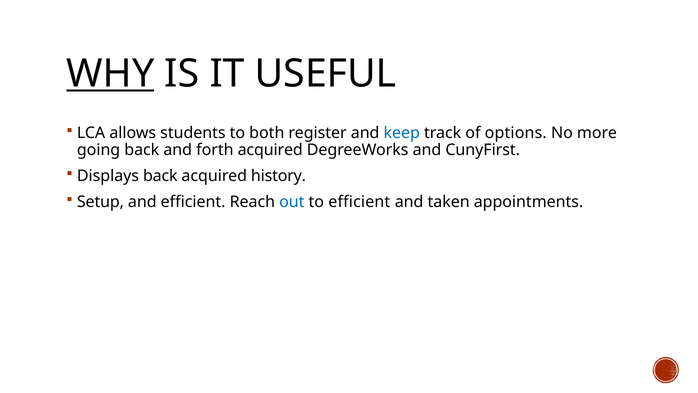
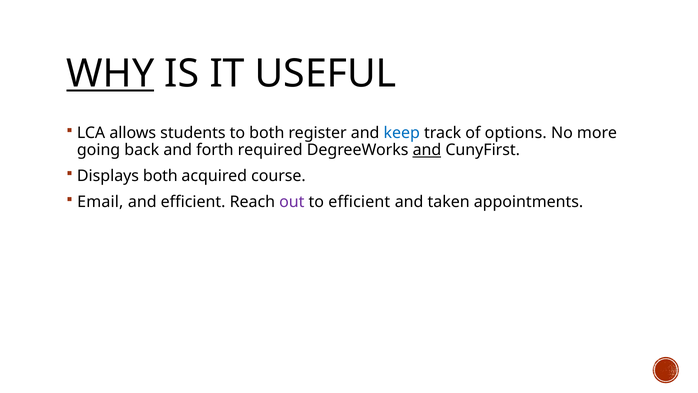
forth acquired: acquired -> required
and at (427, 150) underline: none -> present
Displays back: back -> both
history: history -> course
Setup: Setup -> Email
out colour: blue -> purple
